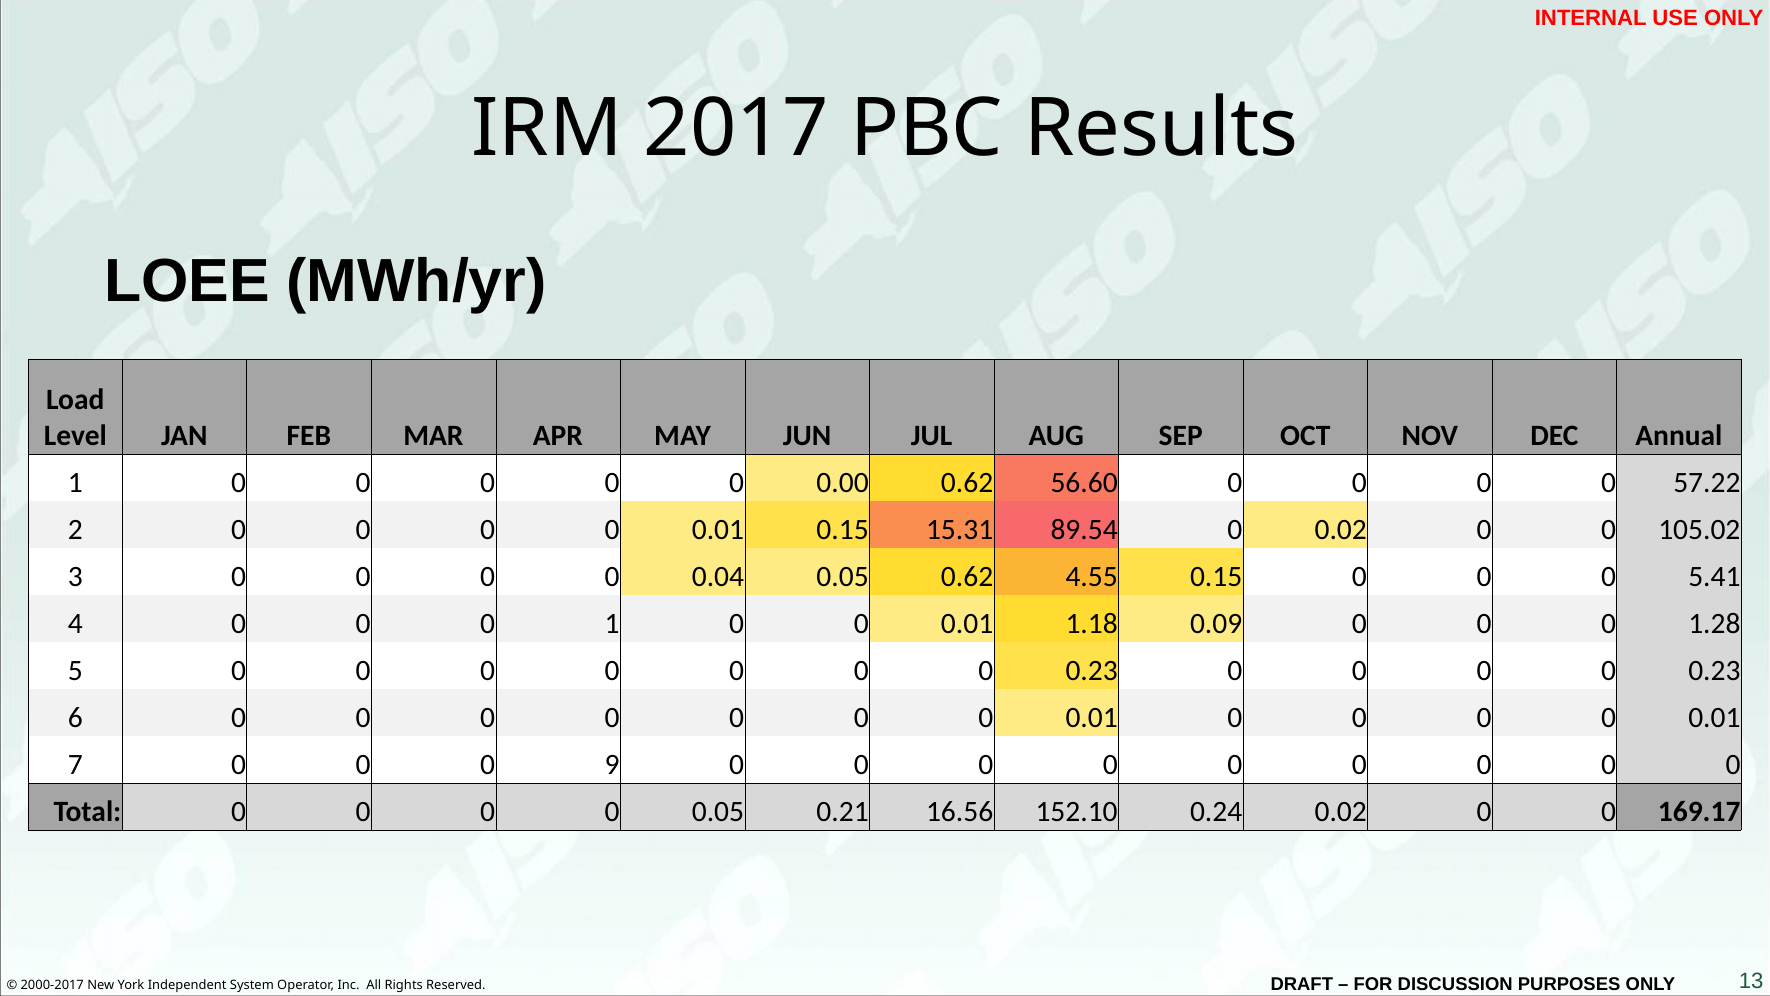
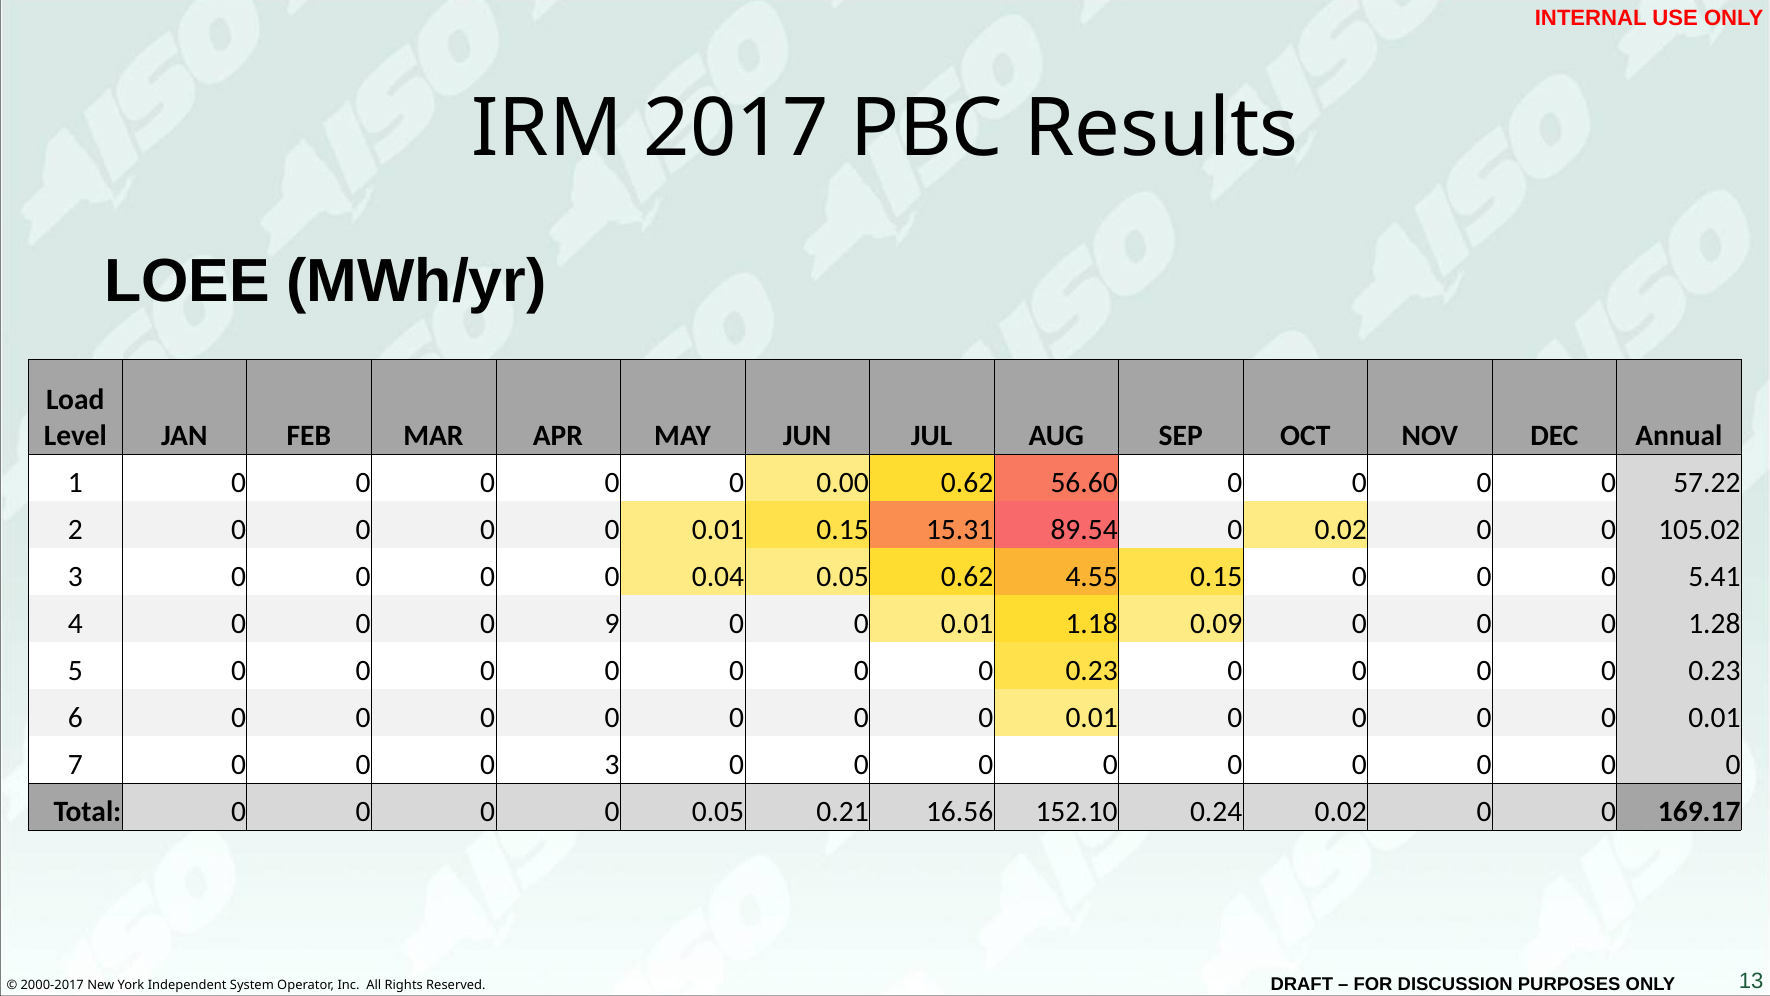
0 1: 1 -> 9
0 9: 9 -> 3
